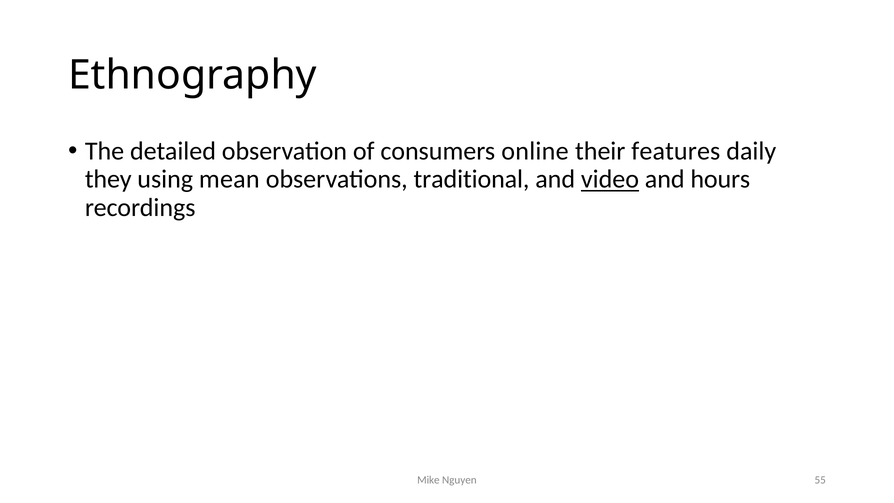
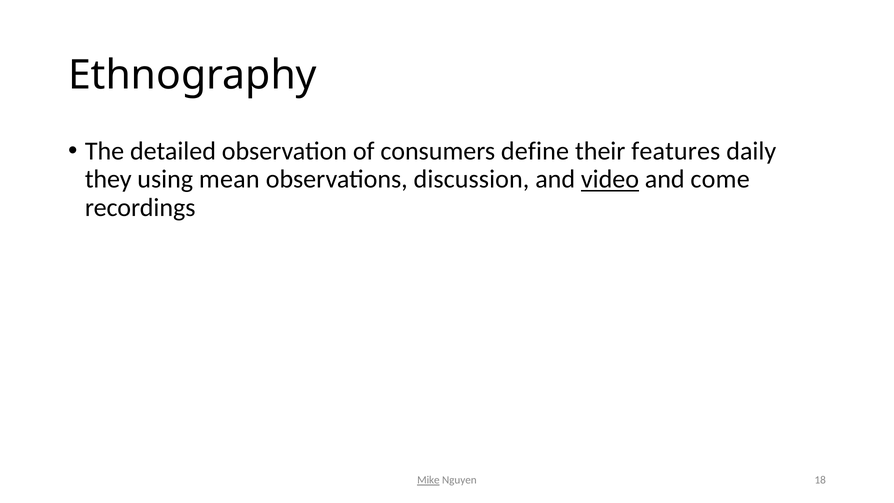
online: online -> define
traditional: traditional -> discussion
hours: hours -> come
Mike underline: none -> present
55: 55 -> 18
